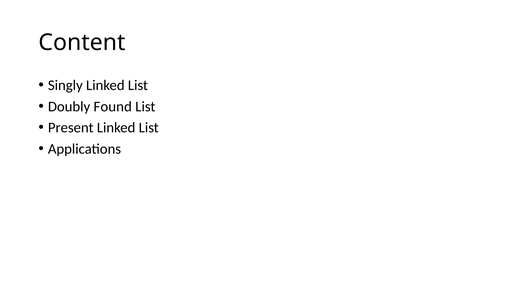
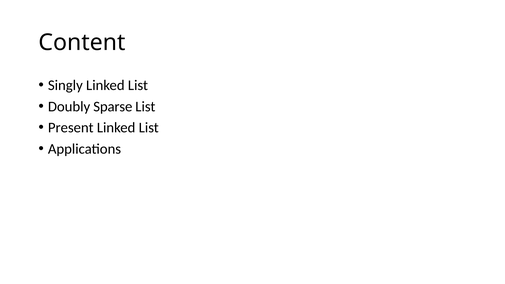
Found: Found -> Sparse
